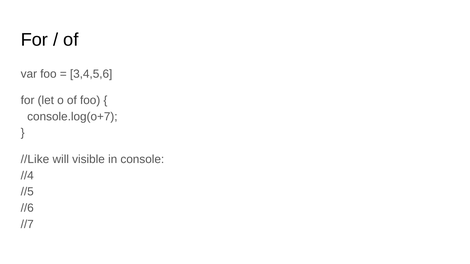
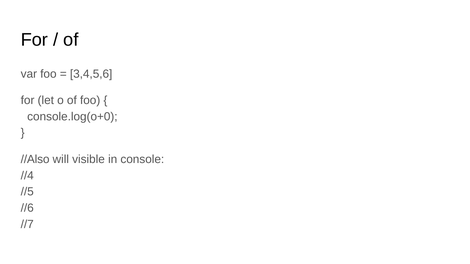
console.log(o+7: console.log(o+7 -> console.log(o+0
//Like: //Like -> //Also
